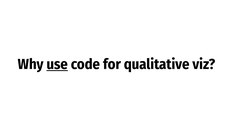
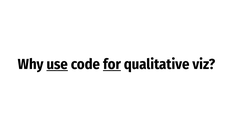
for underline: none -> present
